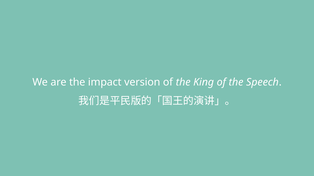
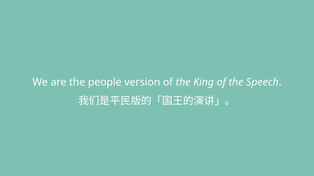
impact: impact -> people
